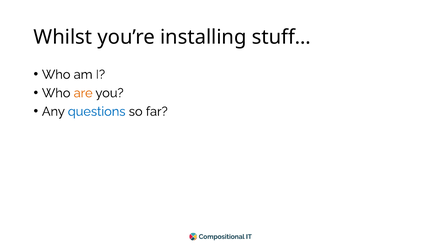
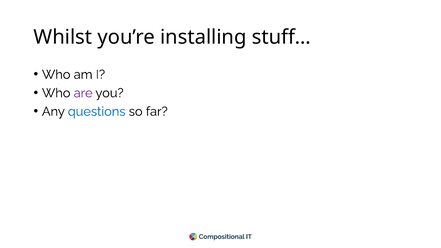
are colour: orange -> purple
